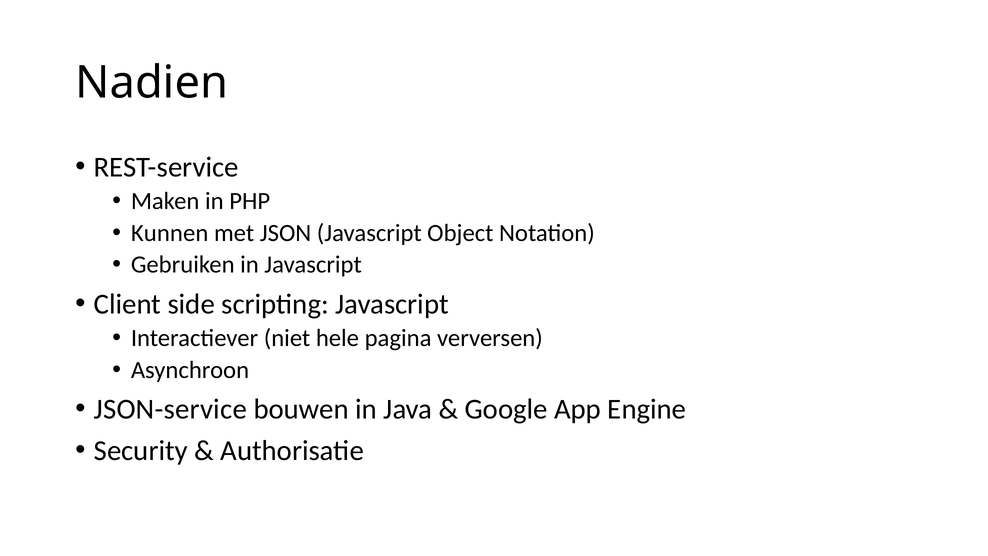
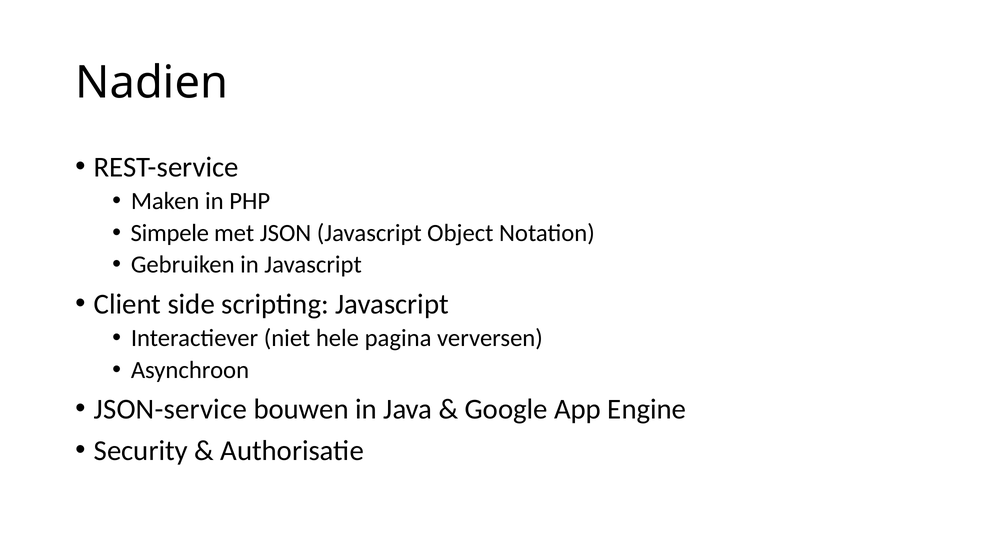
Kunnen: Kunnen -> Simpele
